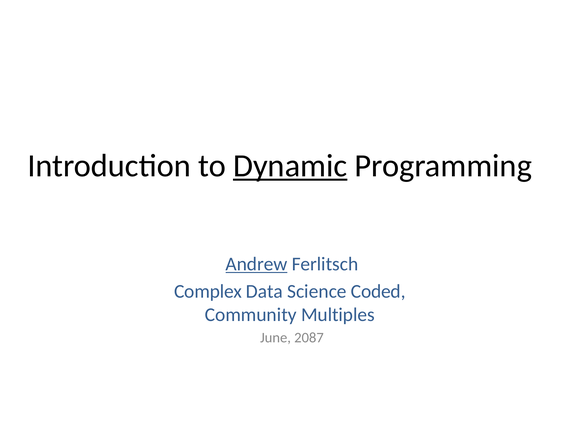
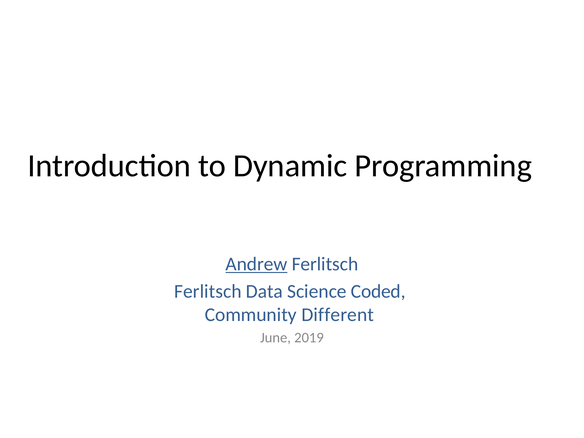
Dynamic underline: present -> none
Complex at (208, 291): Complex -> Ferlitsch
Multiples: Multiples -> Different
2087: 2087 -> 2019
